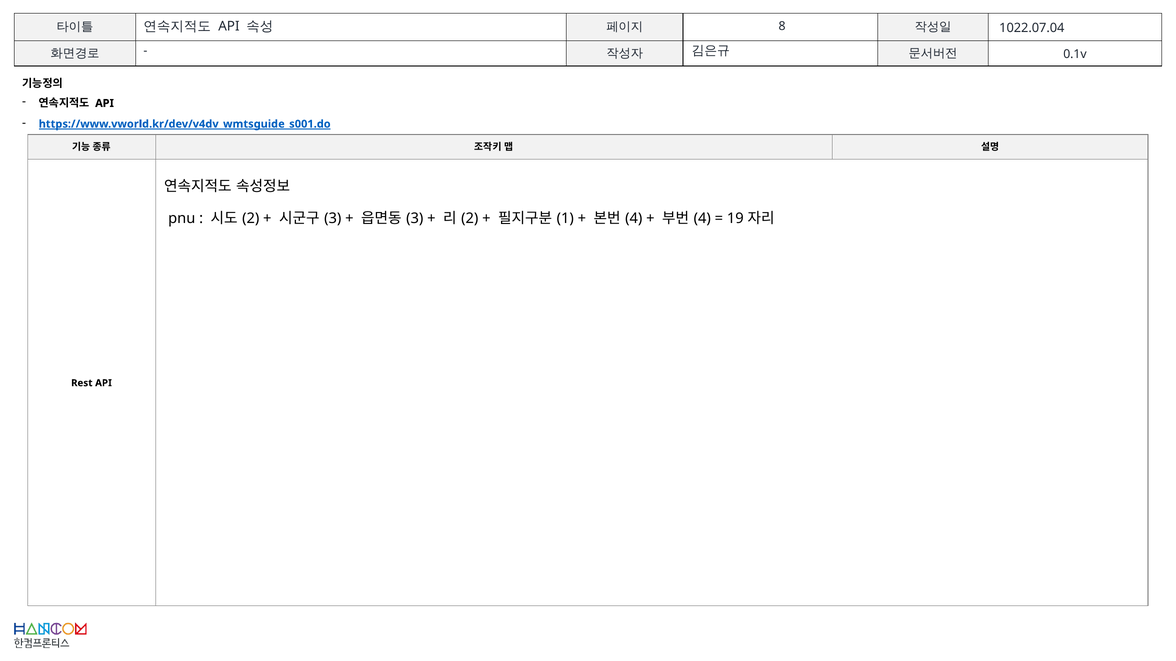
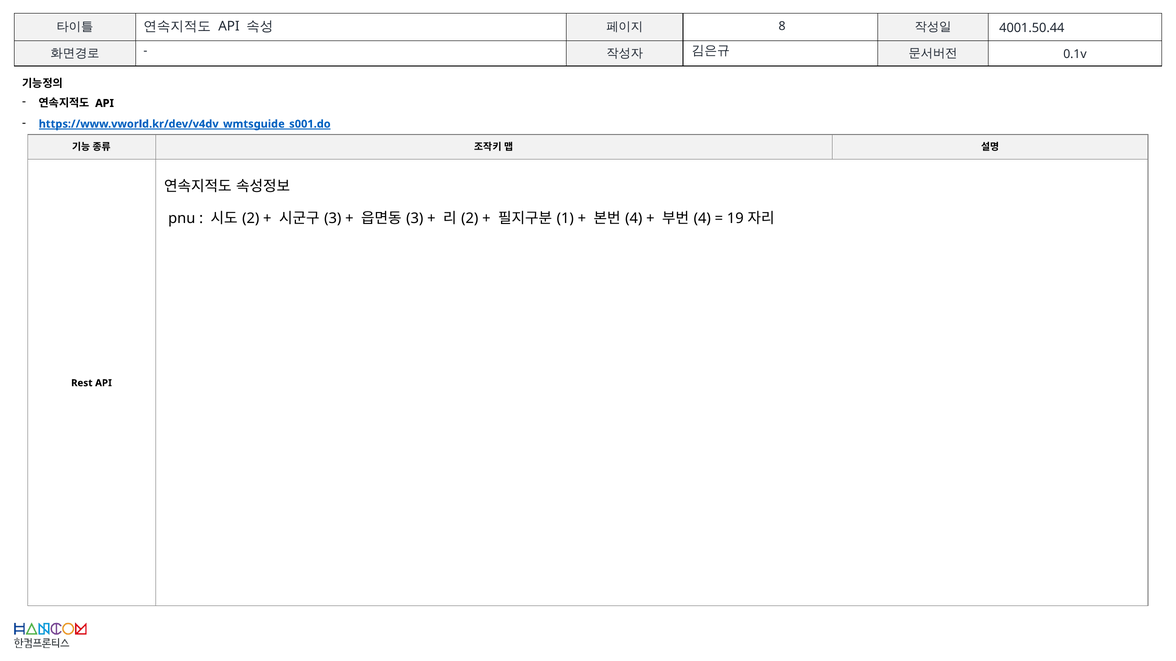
1022.07.04: 1022.07.04 -> 4001.50.44
